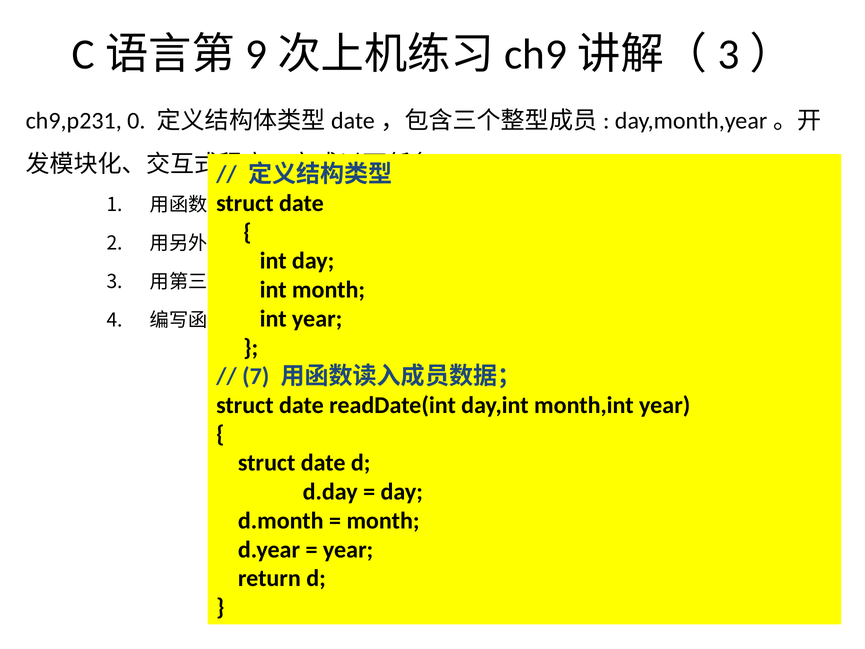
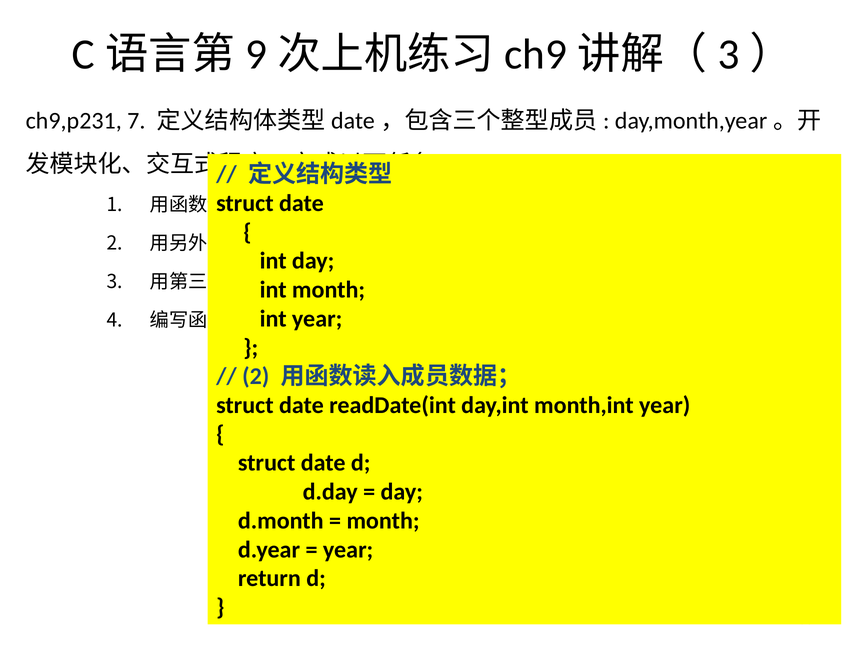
0: 0 -> 7
7 at (256, 376): 7 -> 2
